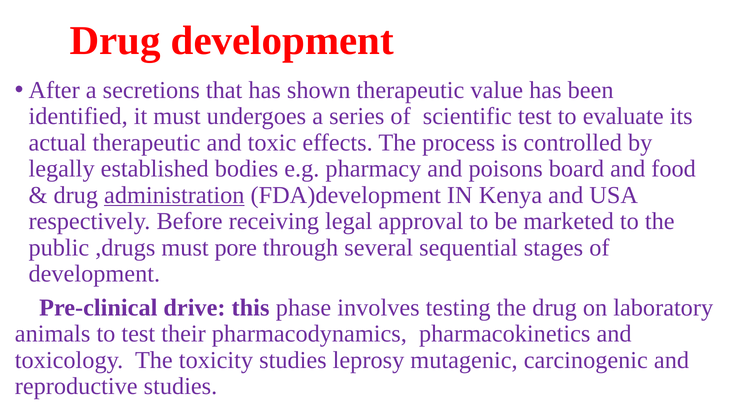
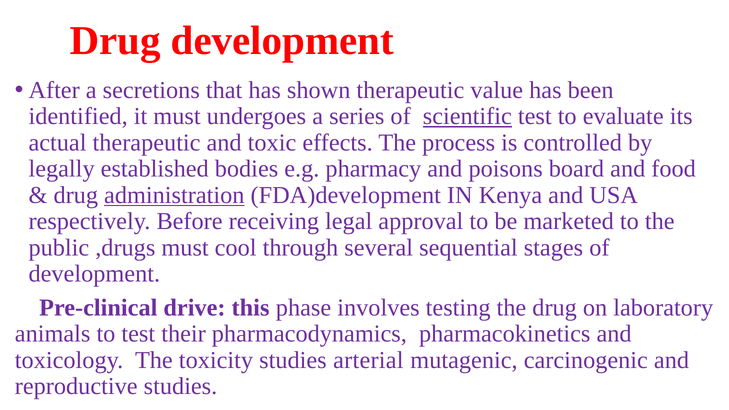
scientific underline: none -> present
pore: pore -> cool
leprosy: leprosy -> arterial
